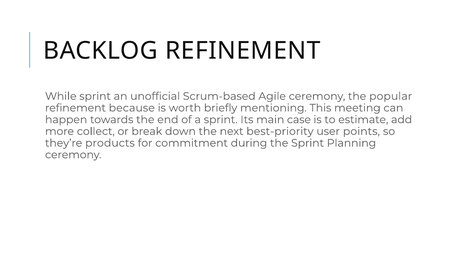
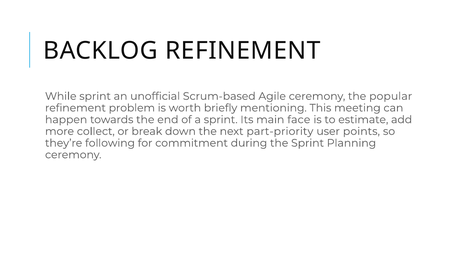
because: because -> problem
case: case -> face
best-priority: best-priority -> part-priority
products: products -> following
